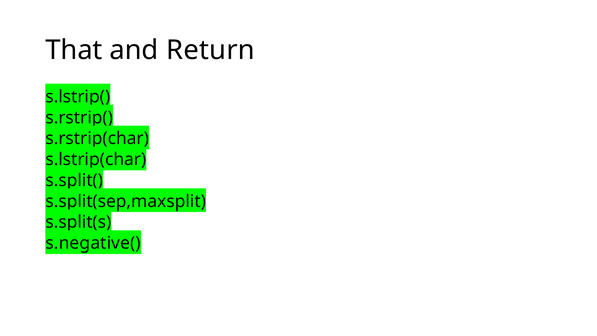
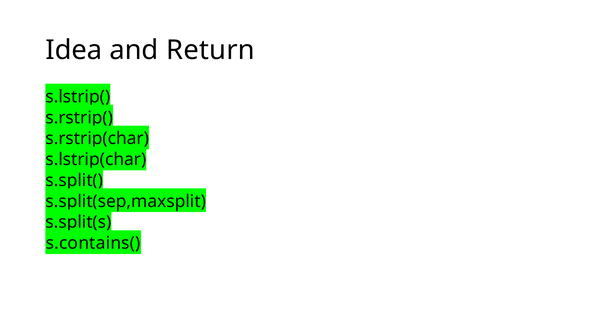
That: That -> Idea
s.negative(: s.negative( -> s.contains(
